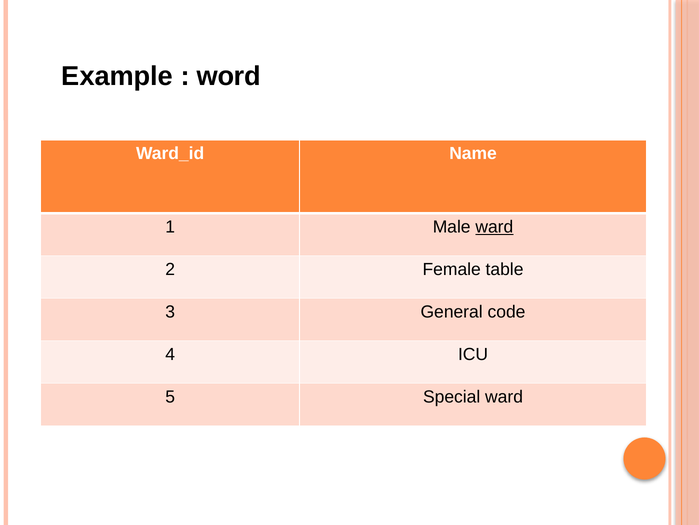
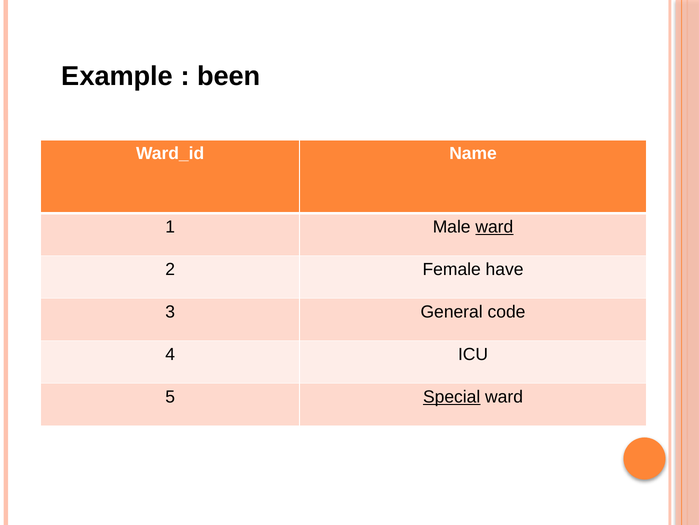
word: word -> been
table: table -> have
Special underline: none -> present
